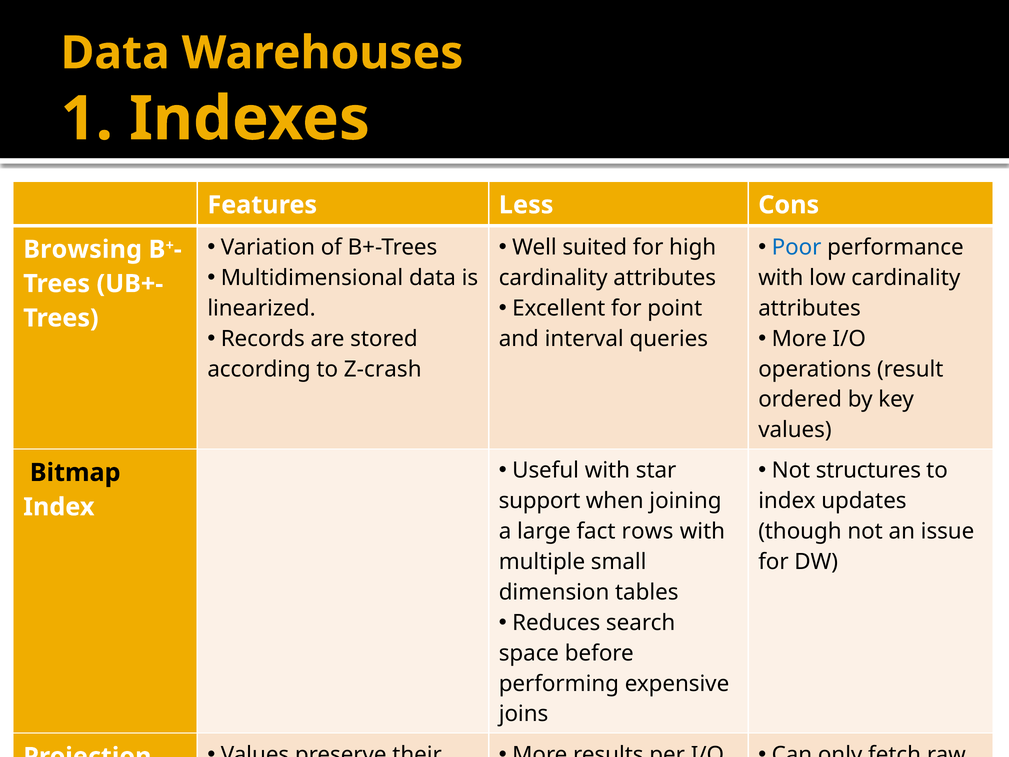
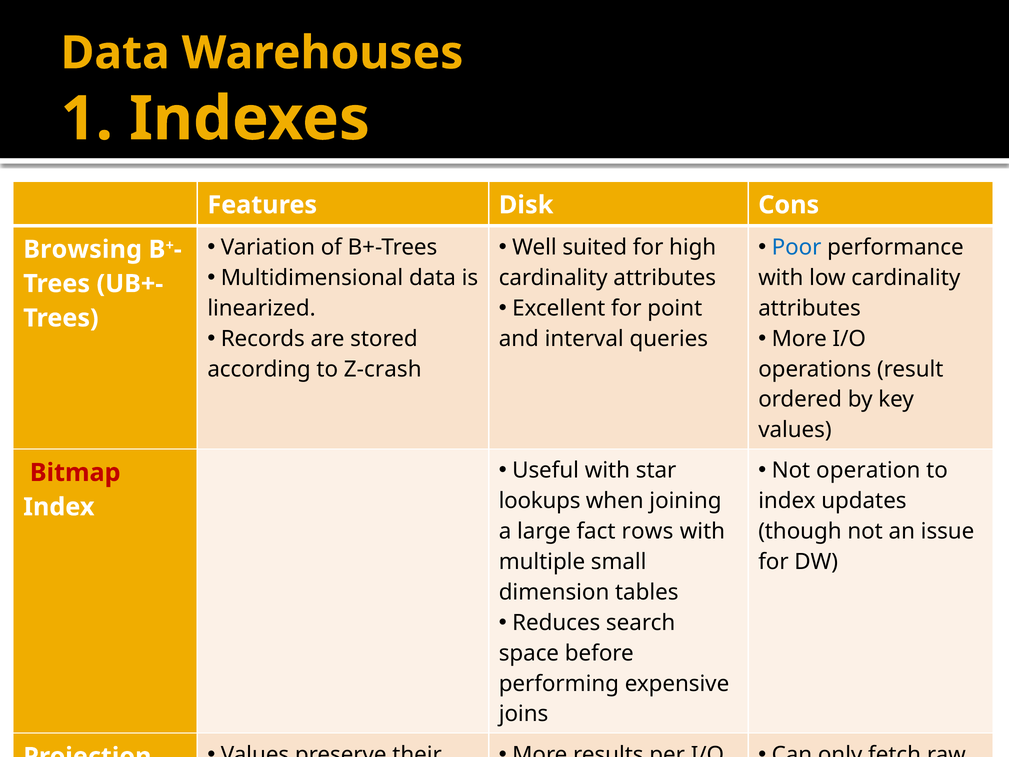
Less: Less -> Disk
Not structures: structures -> operation
Bitmap colour: black -> red
support: support -> lookups
